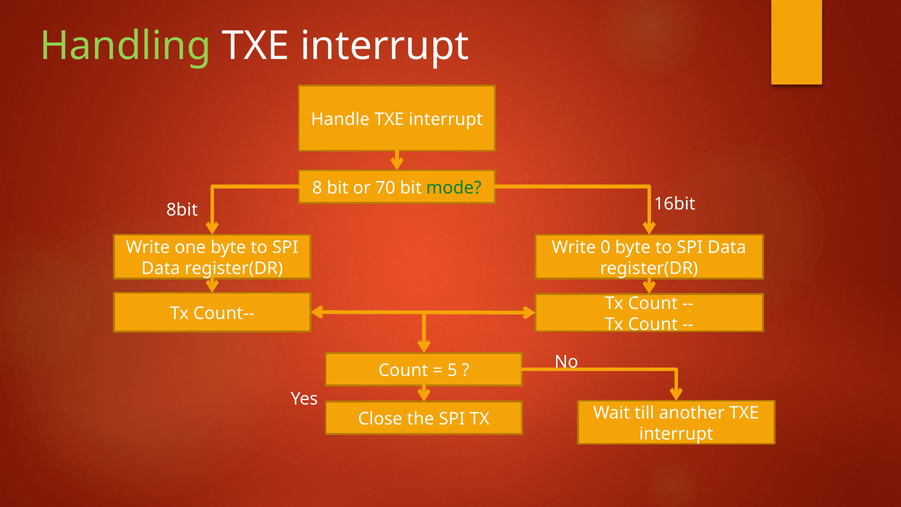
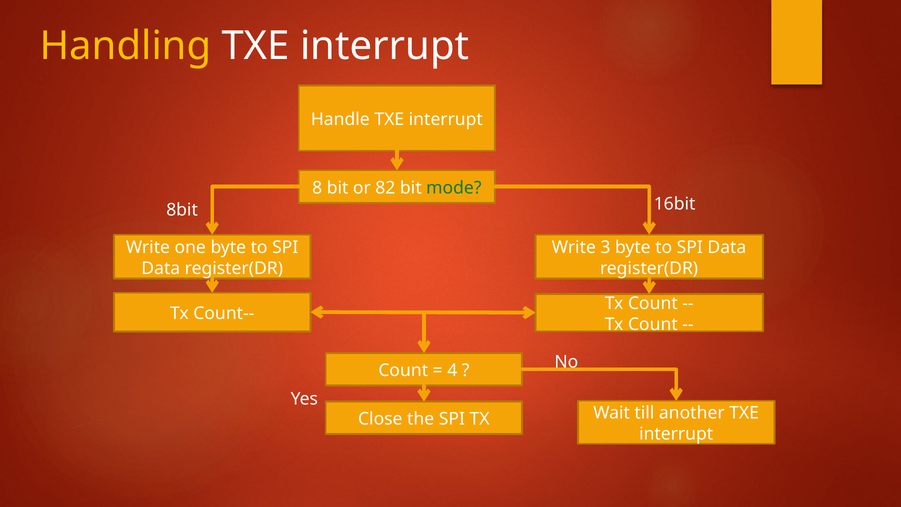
Handling colour: light green -> yellow
70: 70 -> 82
0: 0 -> 3
5: 5 -> 4
